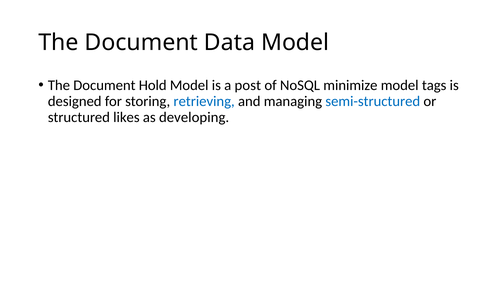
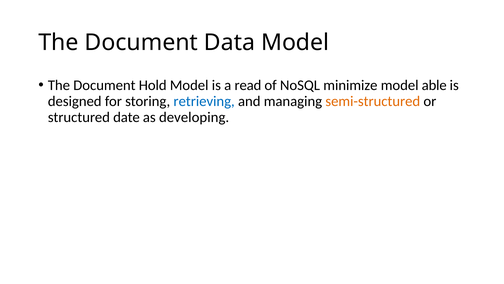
post: post -> read
tags: tags -> able
semi-structured colour: blue -> orange
likes: likes -> date
